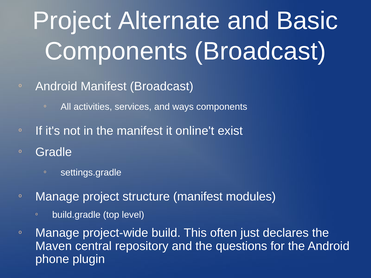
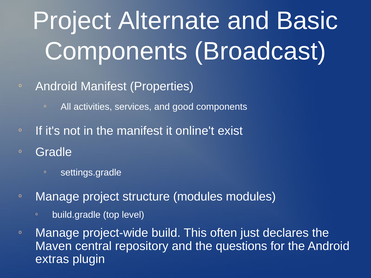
Manifest Broadcast: Broadcast -> Properties
ways: ways -> good
structure manifest: manifest -> modules
phone: phone -> extras
